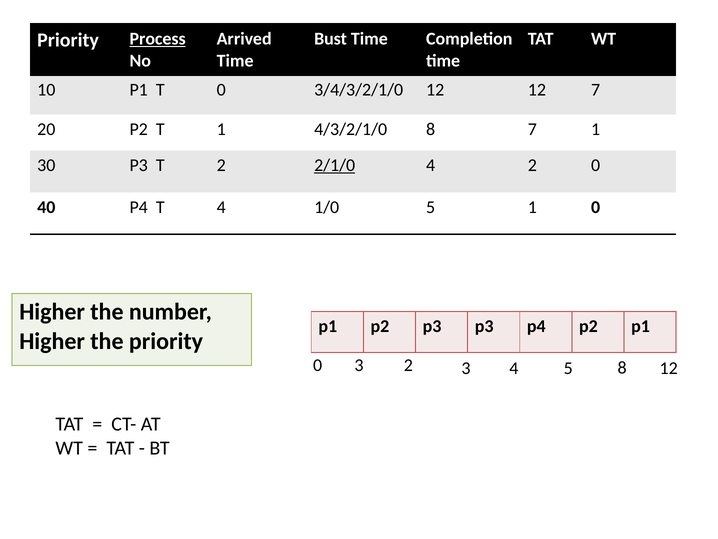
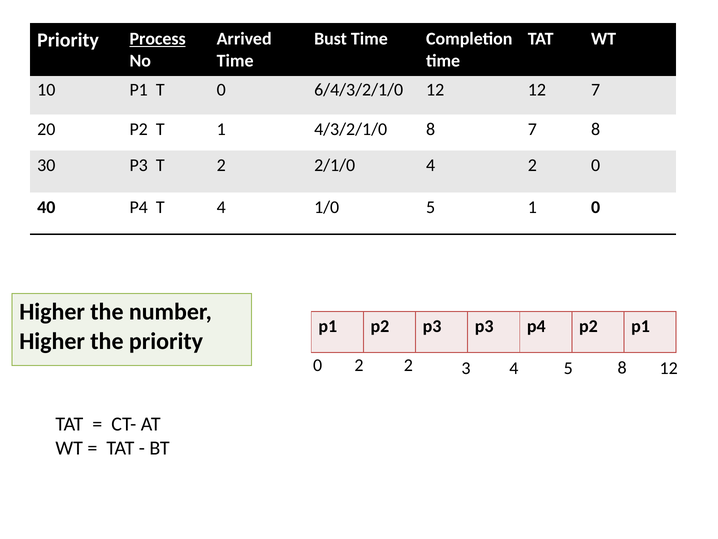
3/4/3/2/1/0: 3/4/3/2/1/0 -> 6/4/3/2/1/0
7 1: 1 -> 8
2/1/0 underline: present -> none
0 3: 3 -> 2
